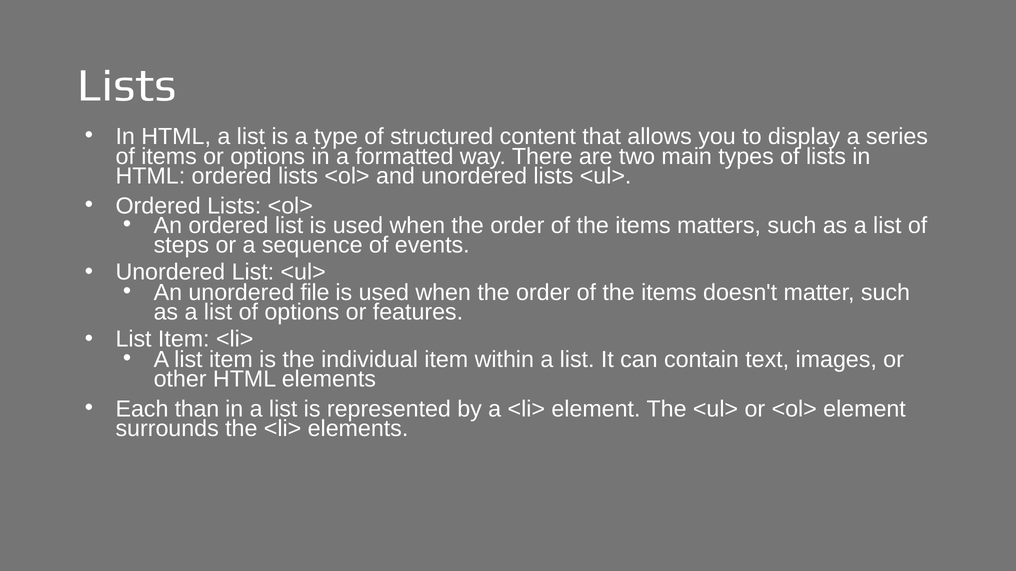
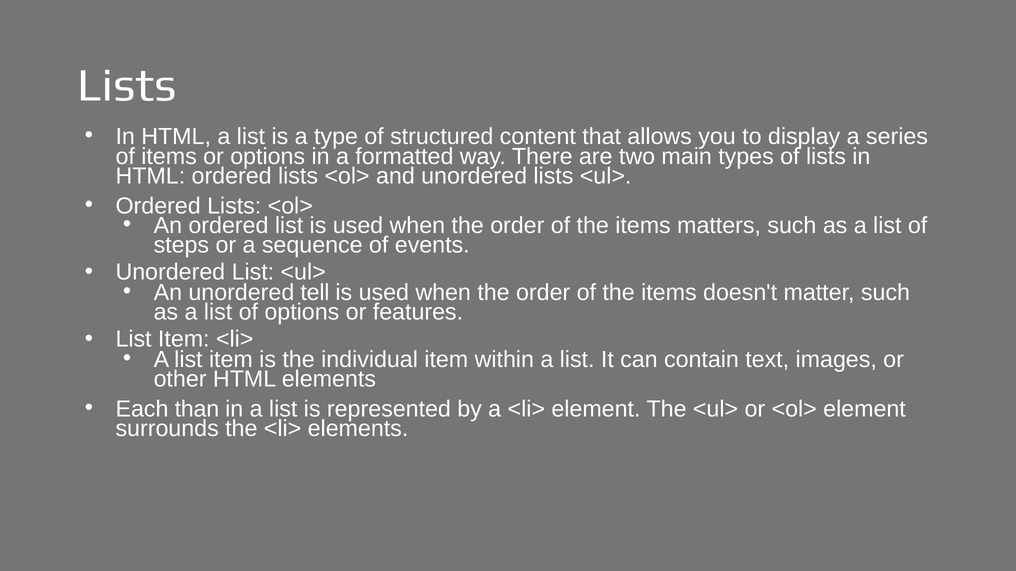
file: file -> tell
